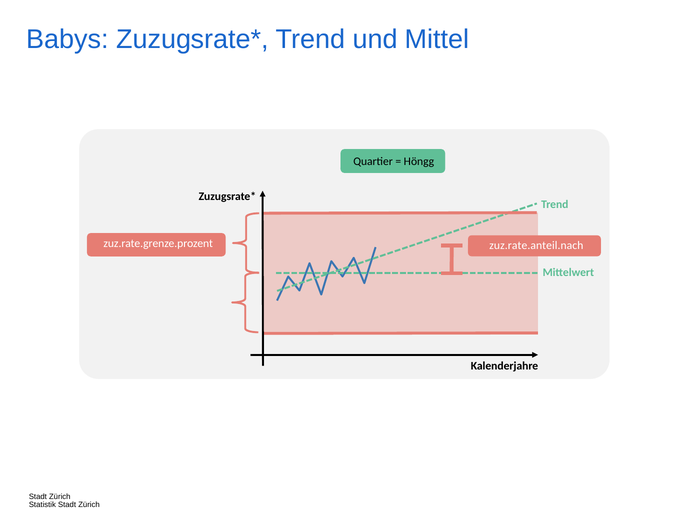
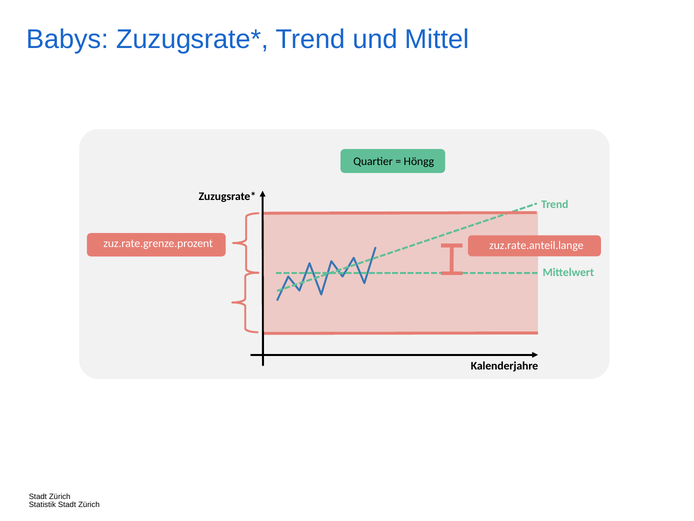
zuz.rate.anteil.nach: zuz.rate.anteil.nach -> zuz.rate.anteil.lange
